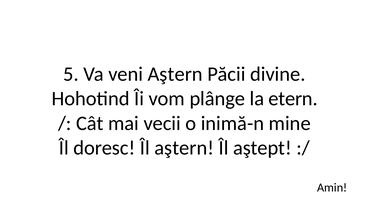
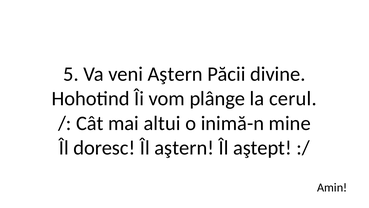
etern: etern -> cerul
vecii: vecii -> altui
